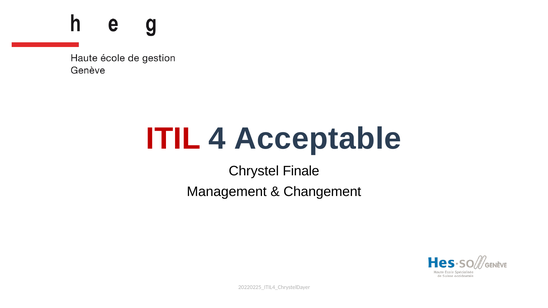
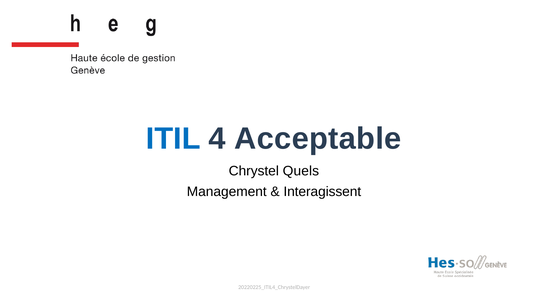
ITIL colour: red -> blue
Finale: Finale -> Quels
Changement: Changement -> Interagissent
